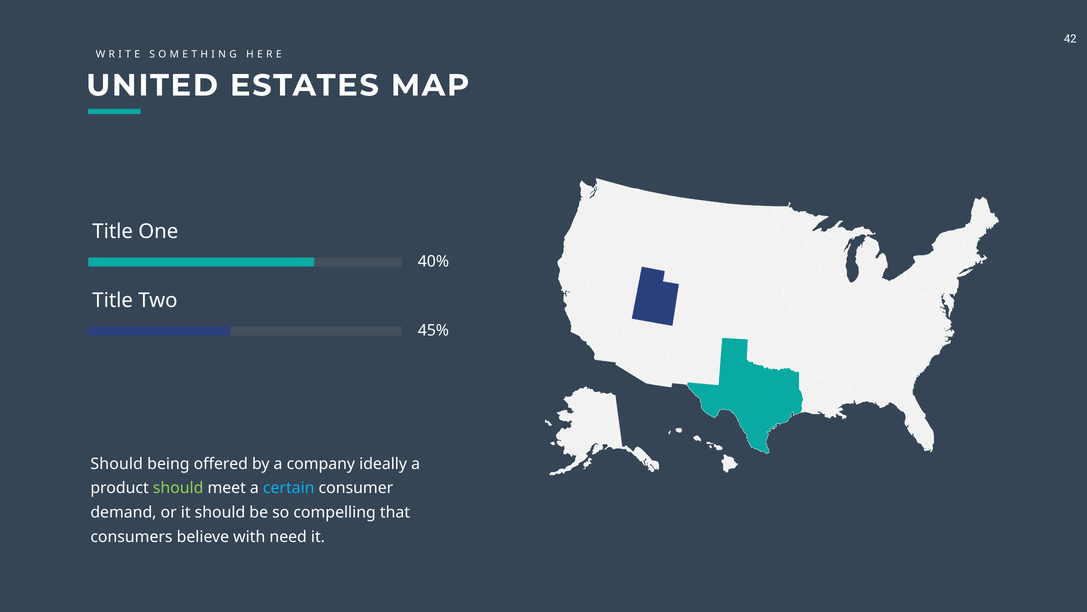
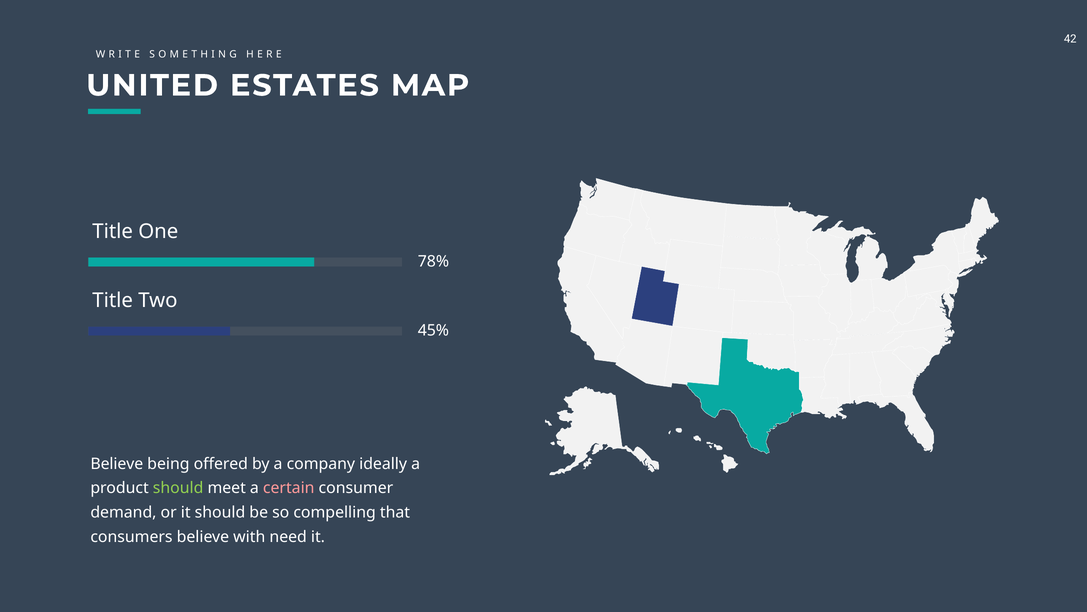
40%: 40% -> 78%
Should at (117, 464): Should -> Believe
certain colour: light blue -> pink
